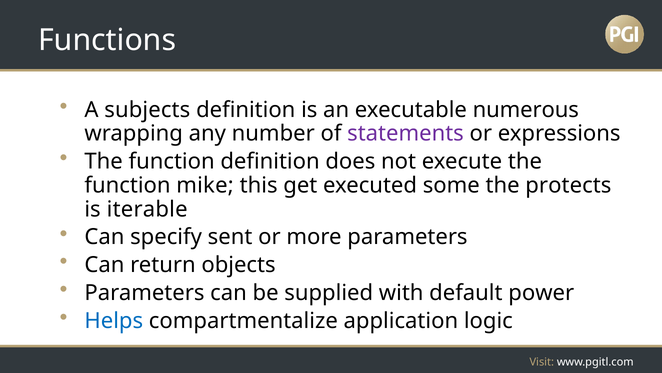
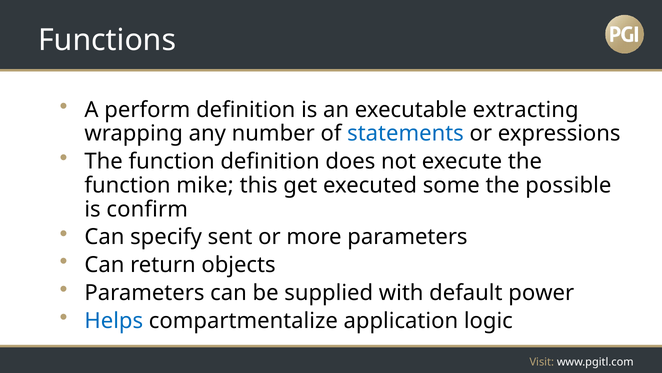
subjects: subjects -> perform
numerous: numerous -> extracting
statements colour: purple -> blue
protects: protects -> possible
iterable: iterable -> confirm
